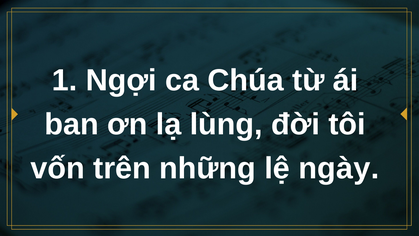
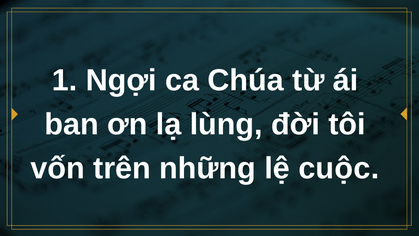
ngày: ngày -> cuộc
